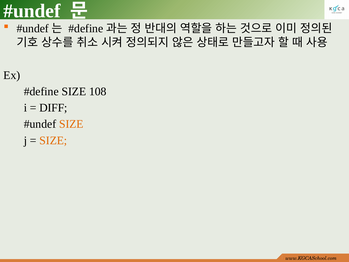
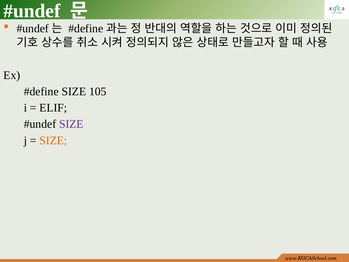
108: 108 -> 105
DIFF: DIFF -> ELIF
SIZE at (71, 124) colour: orange -> purple
